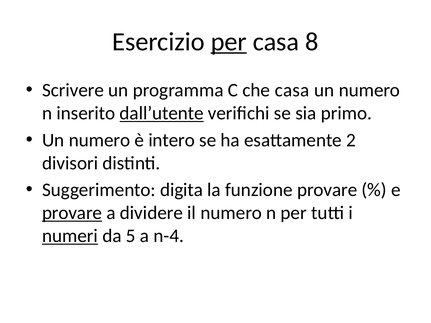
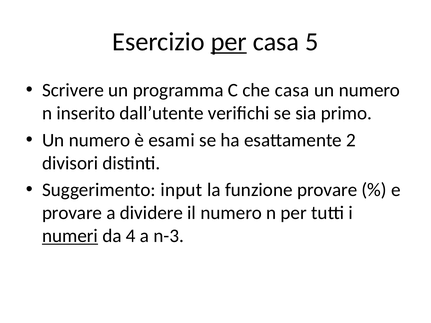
8: 8 -> 5
dall’utente underline: present -> none
intero: intero -> esami
digita: digita -> input
provare at (72, 213) underline: present -> none
5: 5 -> 4
n-4: n-4 -> n-3
